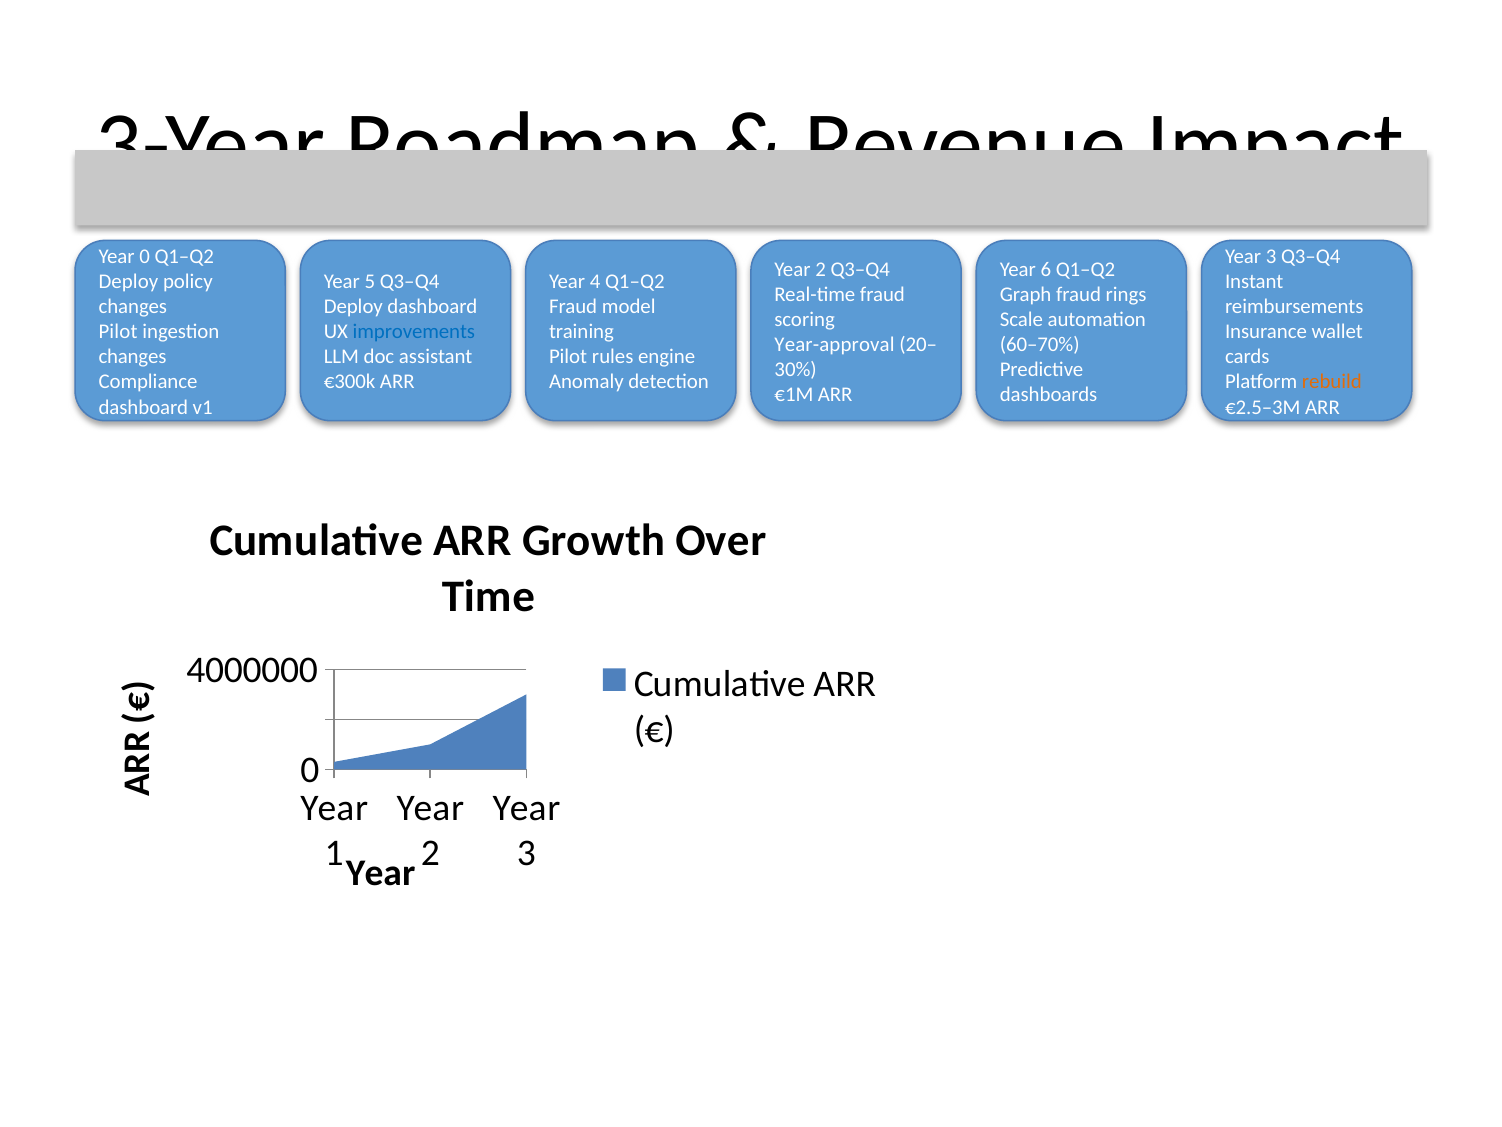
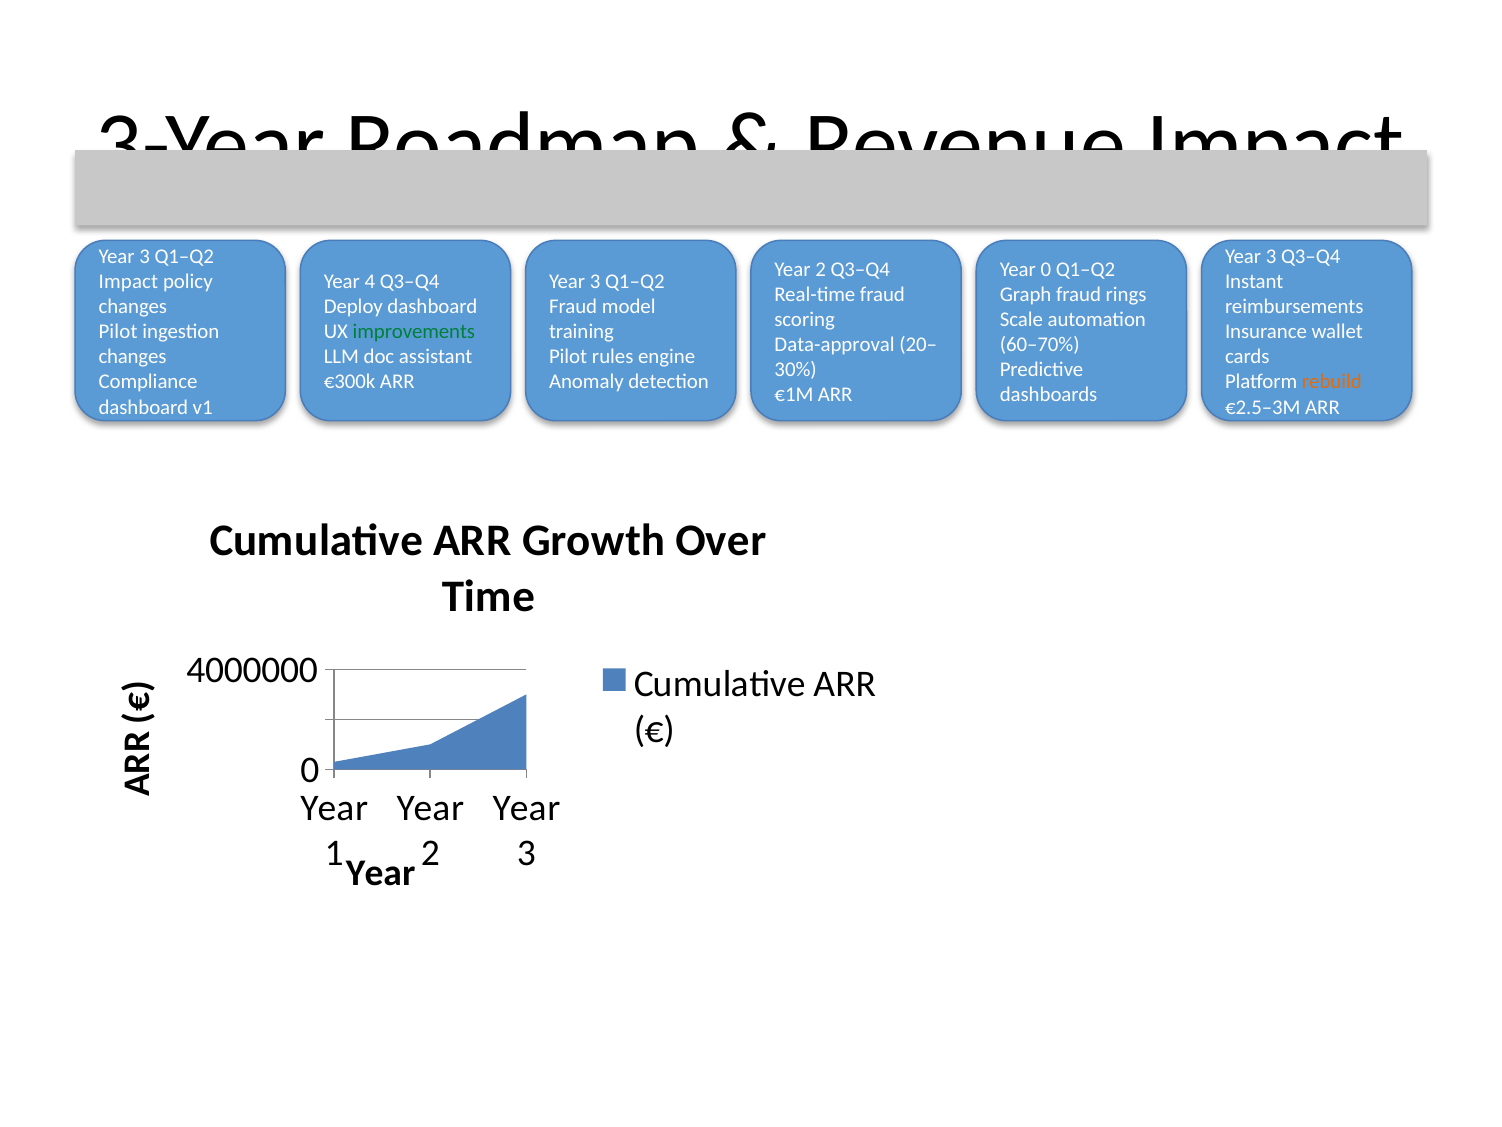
0 at (145, 257): 0 -> 3
Year 6: 6 -> 0
Deploy at (128, 282): Deploy -> Impact
5: 5 -> 4
4 at (595, 282): 4 -> 3
improvements colour: blue -> green
Year-approval: Year-approval -> Data-approval
